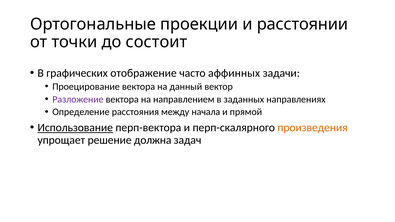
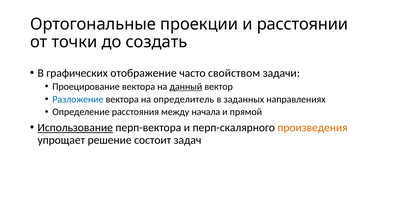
состоит: состоит -> создать
аффинных: аффинных -> свойством
данный underline: none -> present
Разложение colour: purple -> blue
направлением: направлением -> определитель
должна: должна -> состоит
